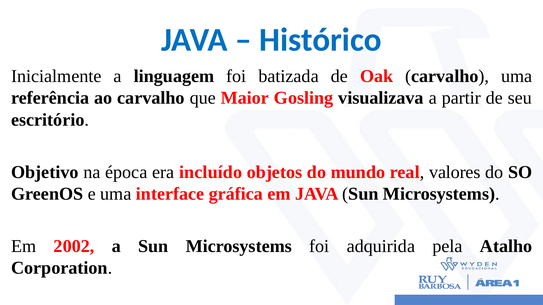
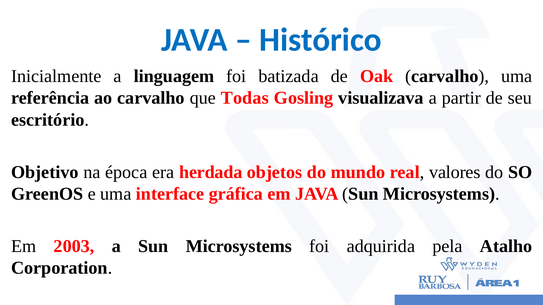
Maior: Maior -> Todas
incluído: incluído -> herdada
2002: 2002 -> 2003
